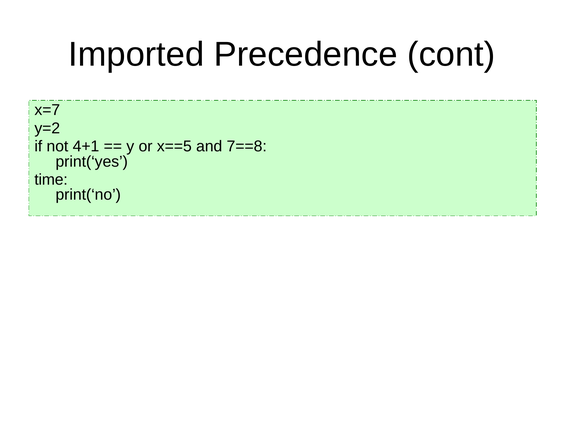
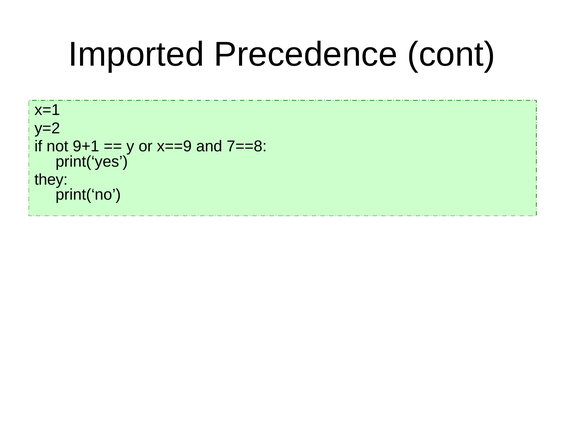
x=7: x=7 -> x=1
4+1: 4+1 -> 9+1
x==5: x==5 -> x==9
time: time -> they
